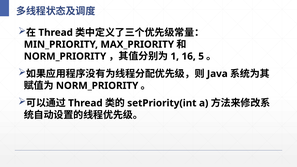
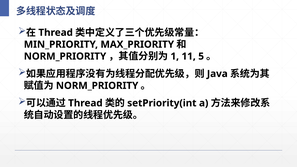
16: 16 -> 11
